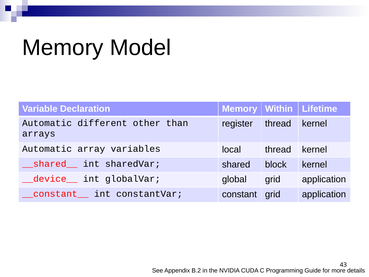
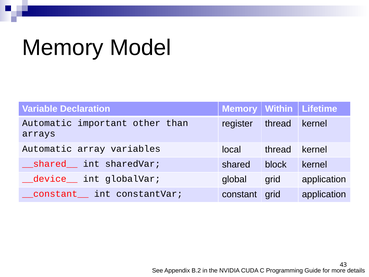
different: different -> important
